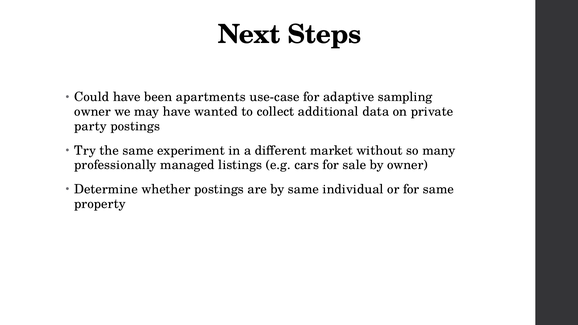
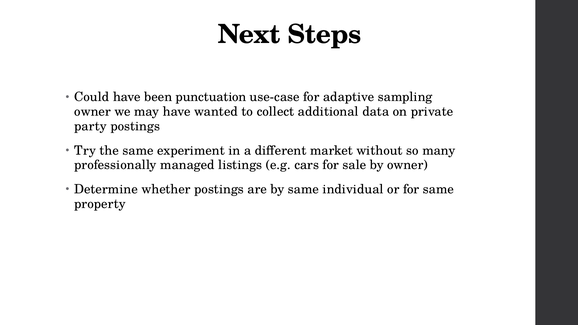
apartments: apartments -> punctuation
